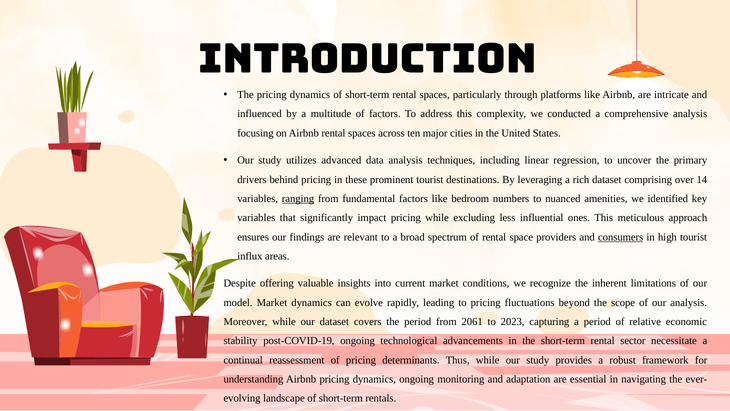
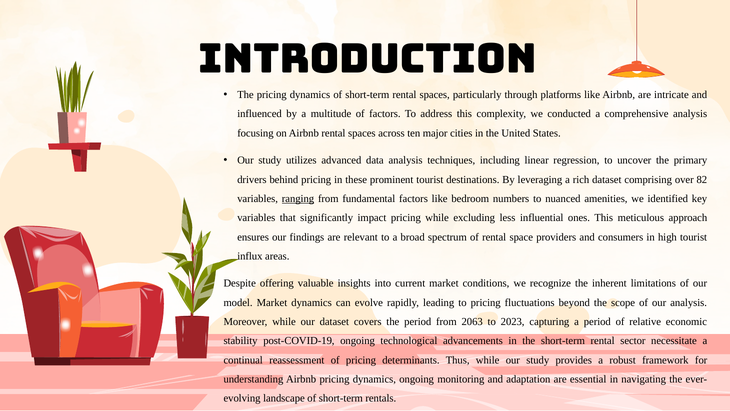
14: 14 -> 82
consumers underline: present -> none
2061: 2061 -> 2063
